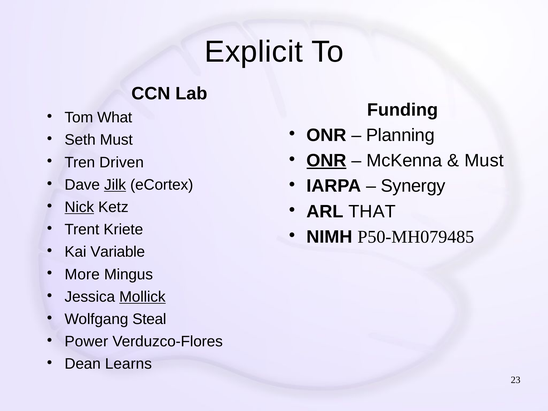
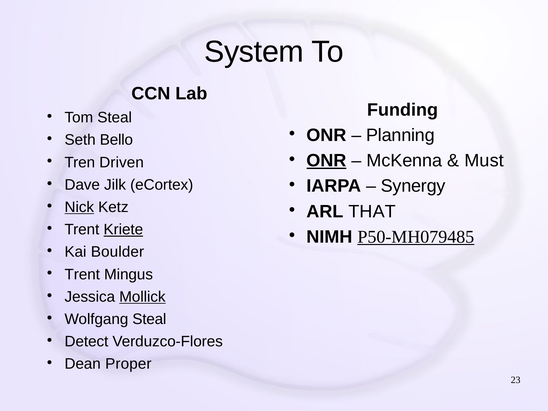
Explicit: Explicit -> System
Tom What: What -> Steal
Seth Must: Must -> Bello
Jilk underline: present -> none
Kriete underline: none -> present
P50-MH079485 underline: none -> present
Variable: Variable -> Boulder
More at (82, 275): More -> Trent
Power: Power -> Detect
Learns: Learns -> Proper
